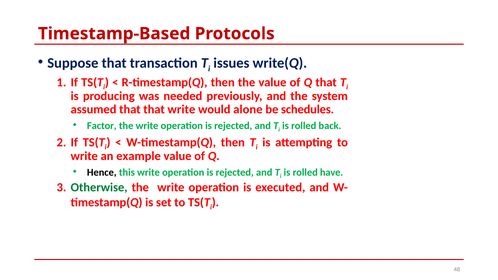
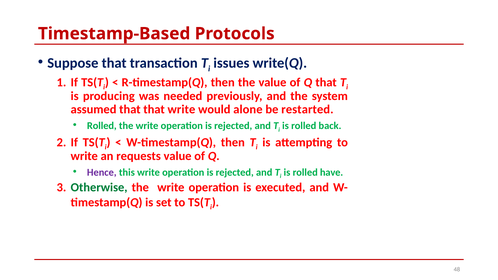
schedules: schedules -> restarted
Factor at (102, 126): Factor -> Rolled
example: example -> requests
Hence colour: black -> purple
